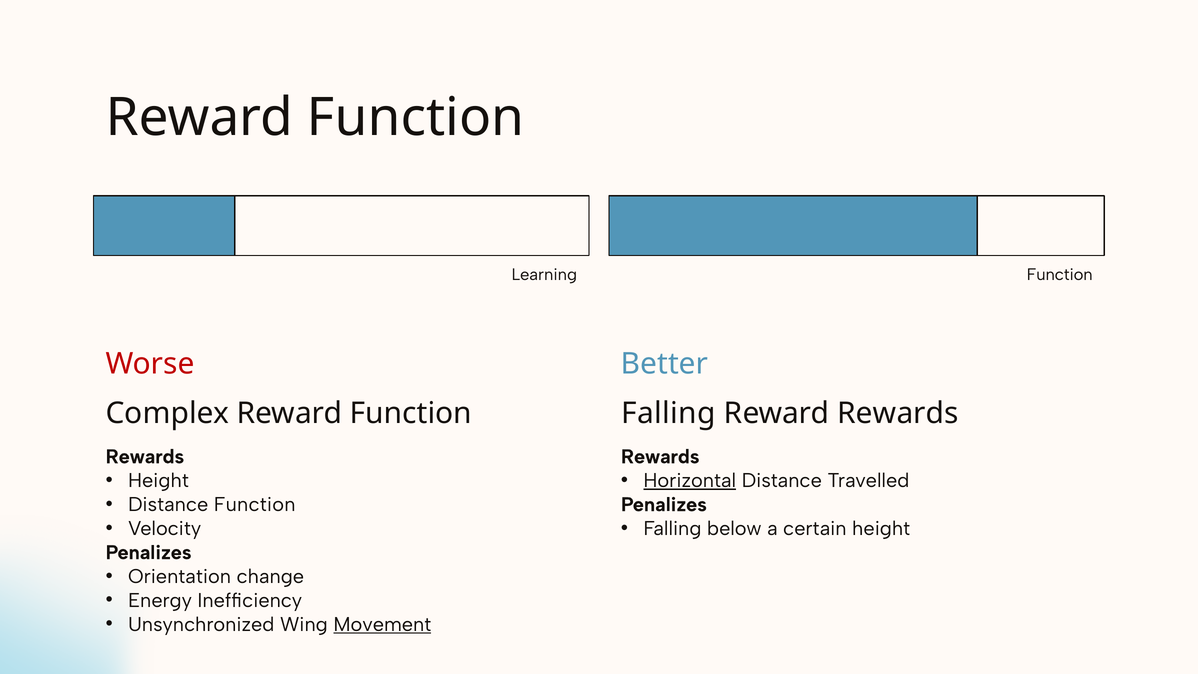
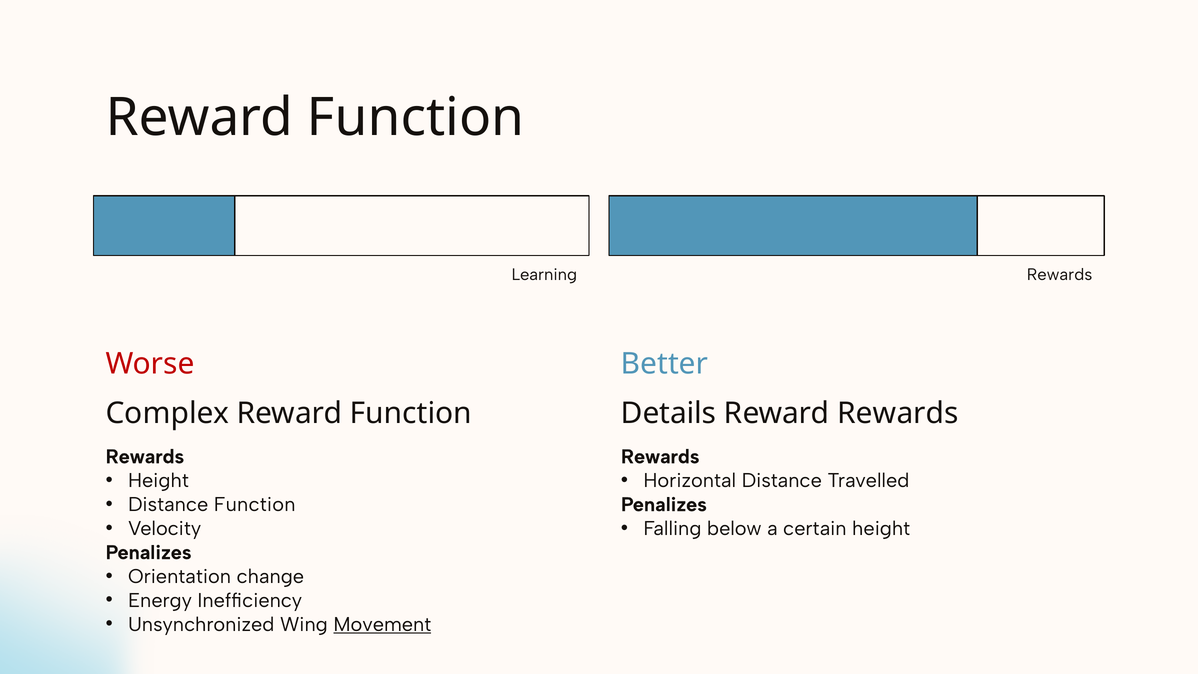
Learning Function: Function -> Rewards
Falling at (668, 413): Falling -> Details
Horizontal underline: present -> none
